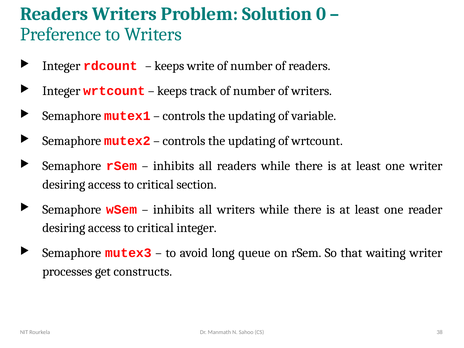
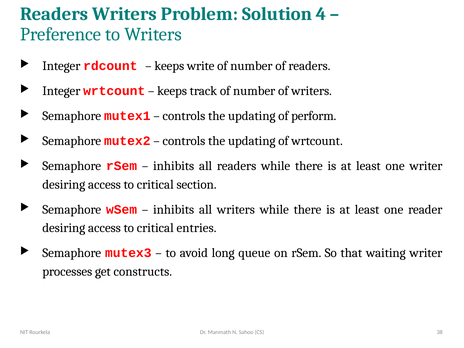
0: 0 -> 4
variable: variable -> perform
critical integer: integer -> entries
